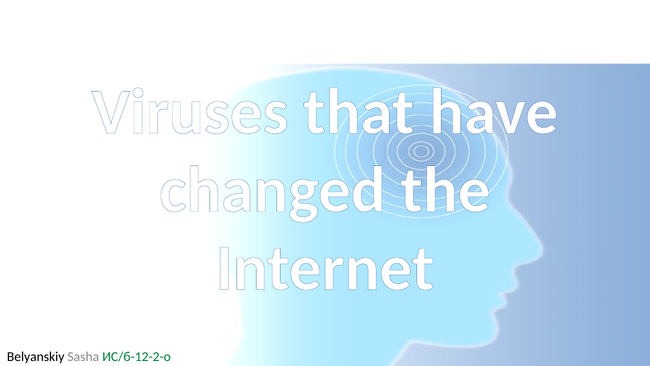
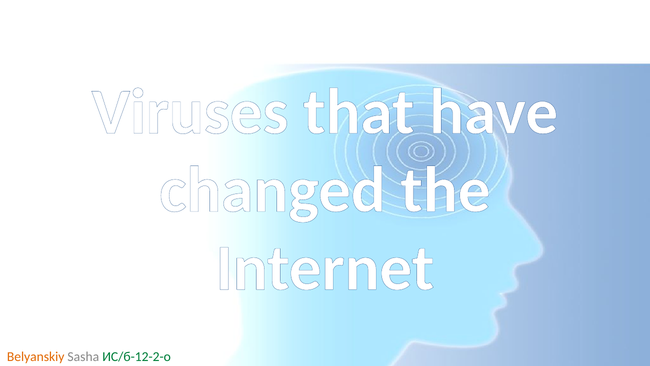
Belyanskiy colour: black -> orange
